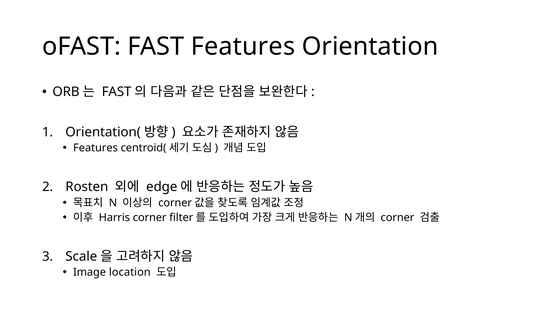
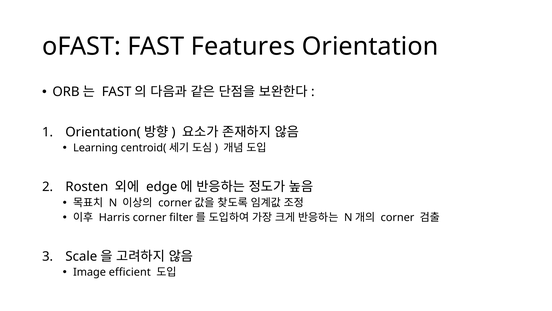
Features at (95, 148): Features -> Learning
location: location -> efficient
